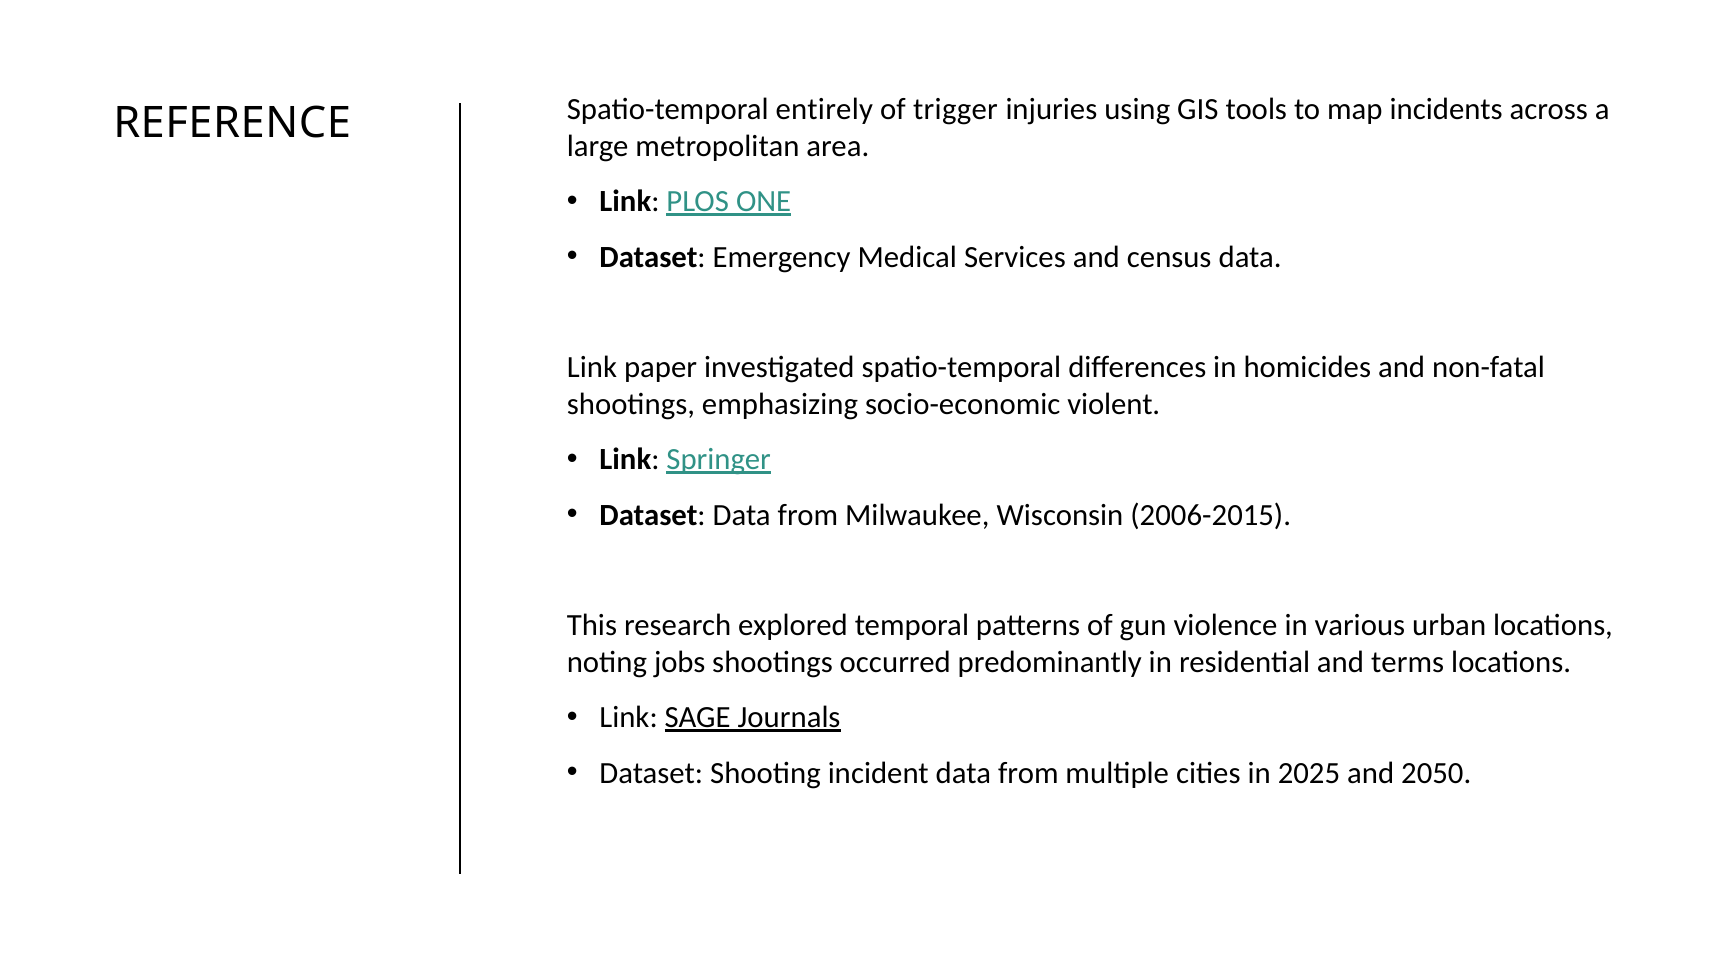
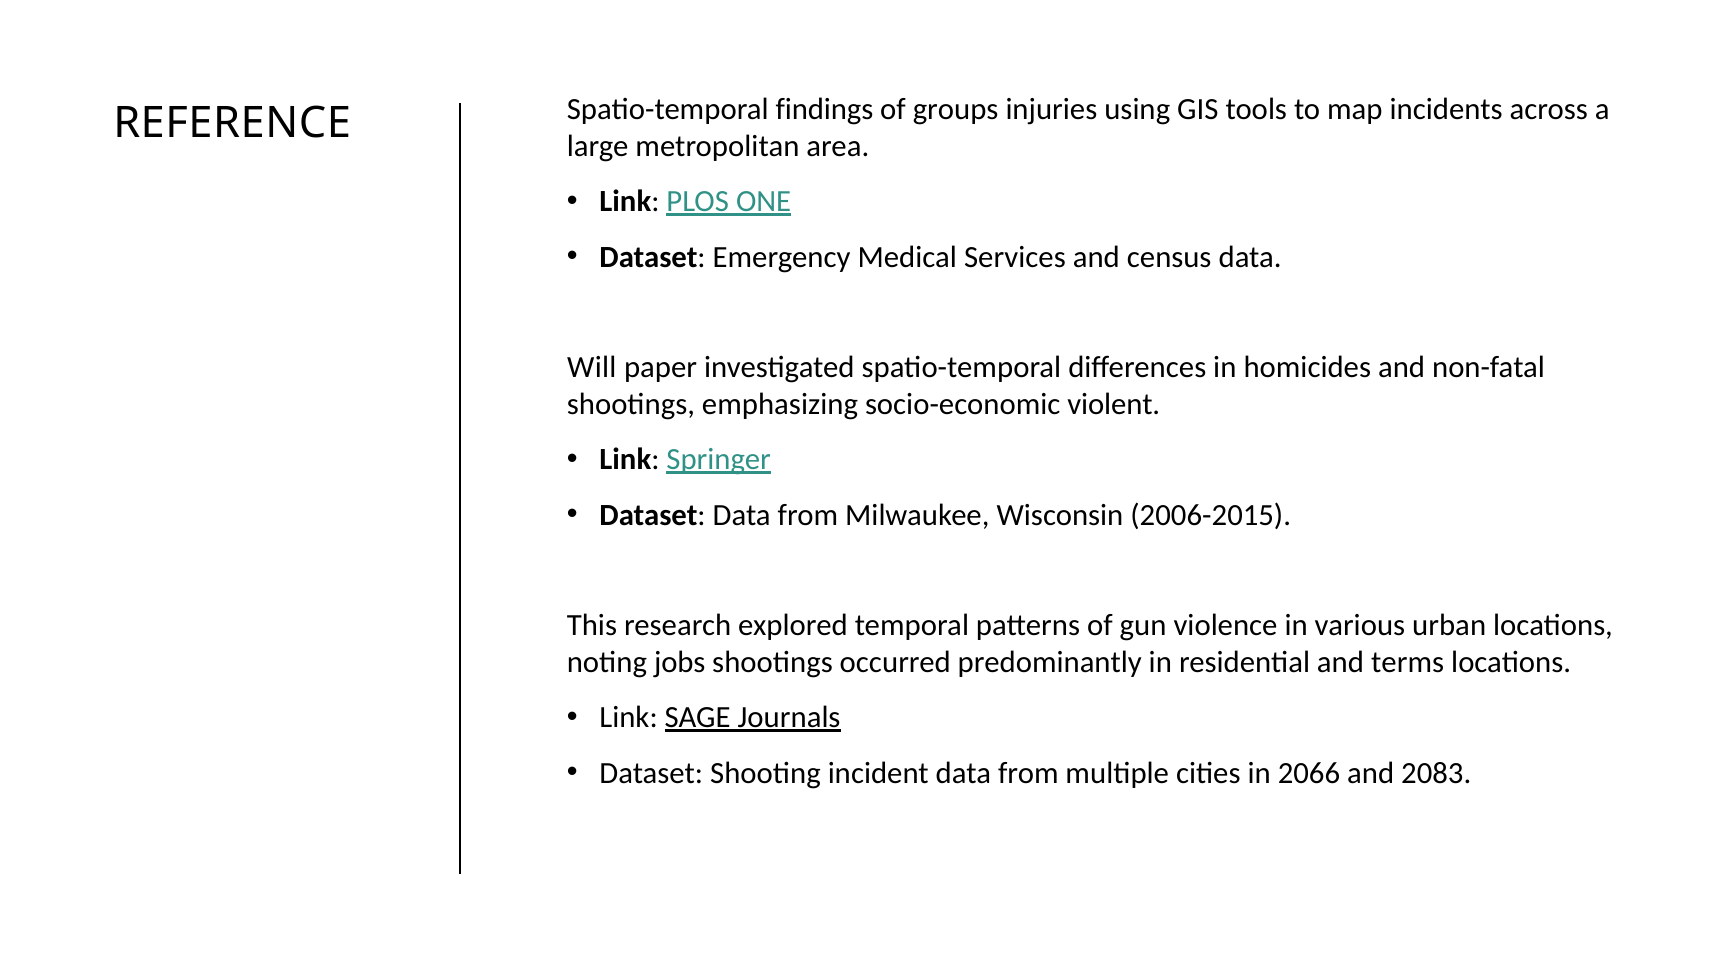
entirely: entirely -> findings
trigger: trigger -> groups
Link at (592, 367): Link -> Will
2025: 2025 -> 2066
2050: 2050 -> 2083
